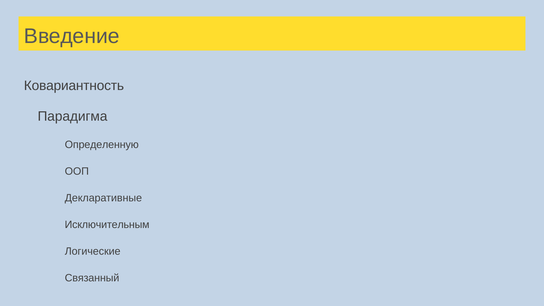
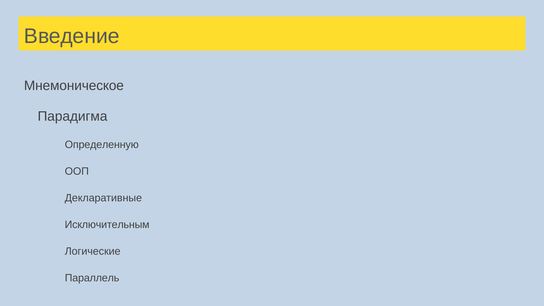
Ковариантность: Ковариантность -> Мнемоническое
Связанный: Связанный -> Параллель
